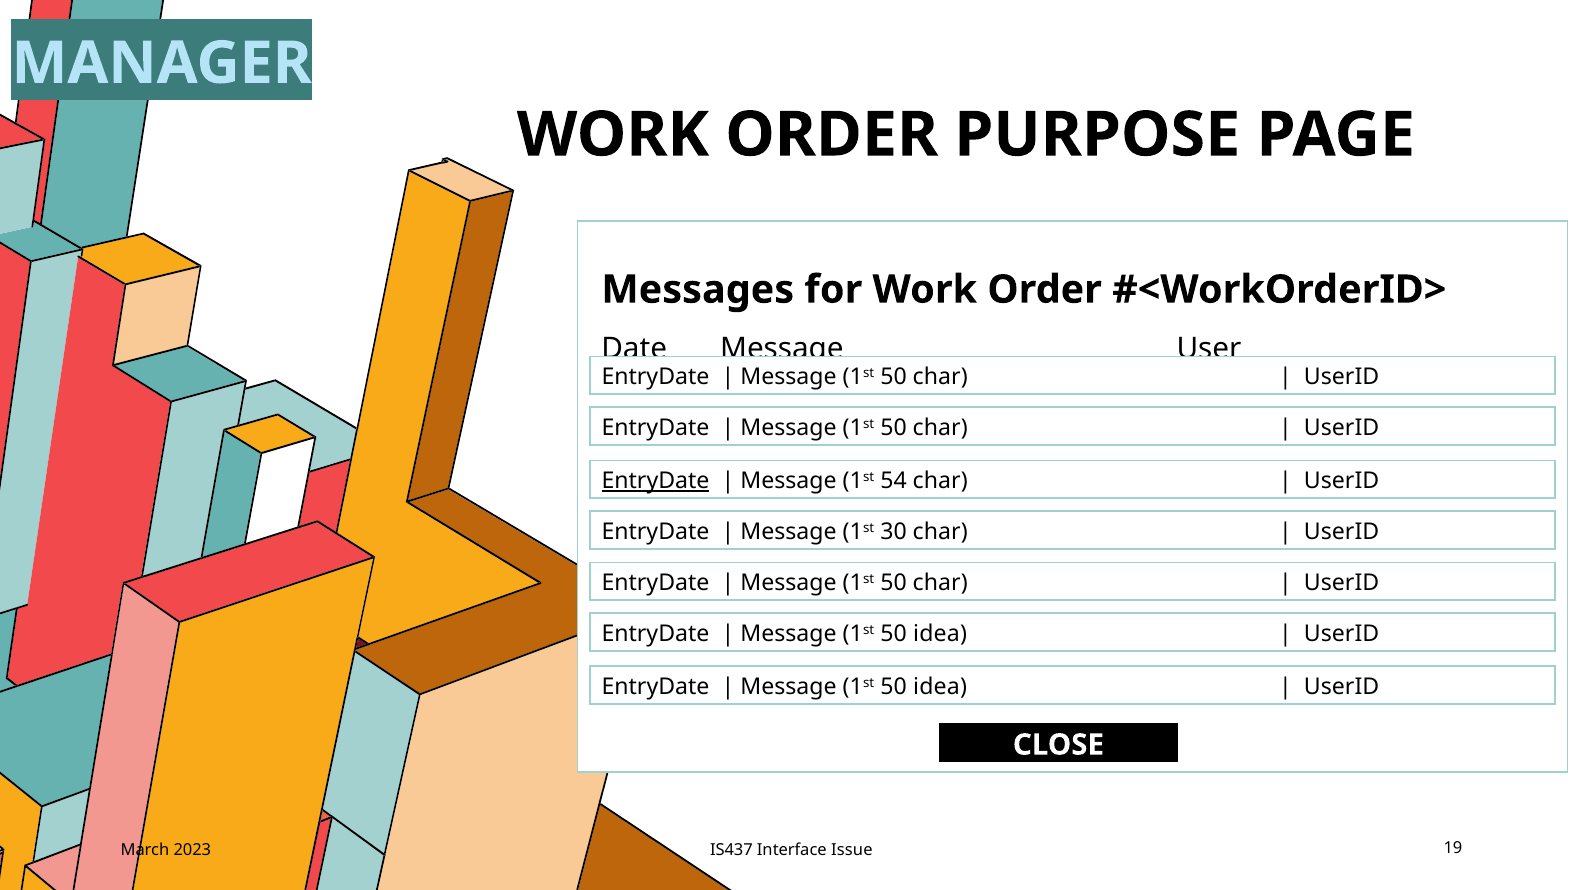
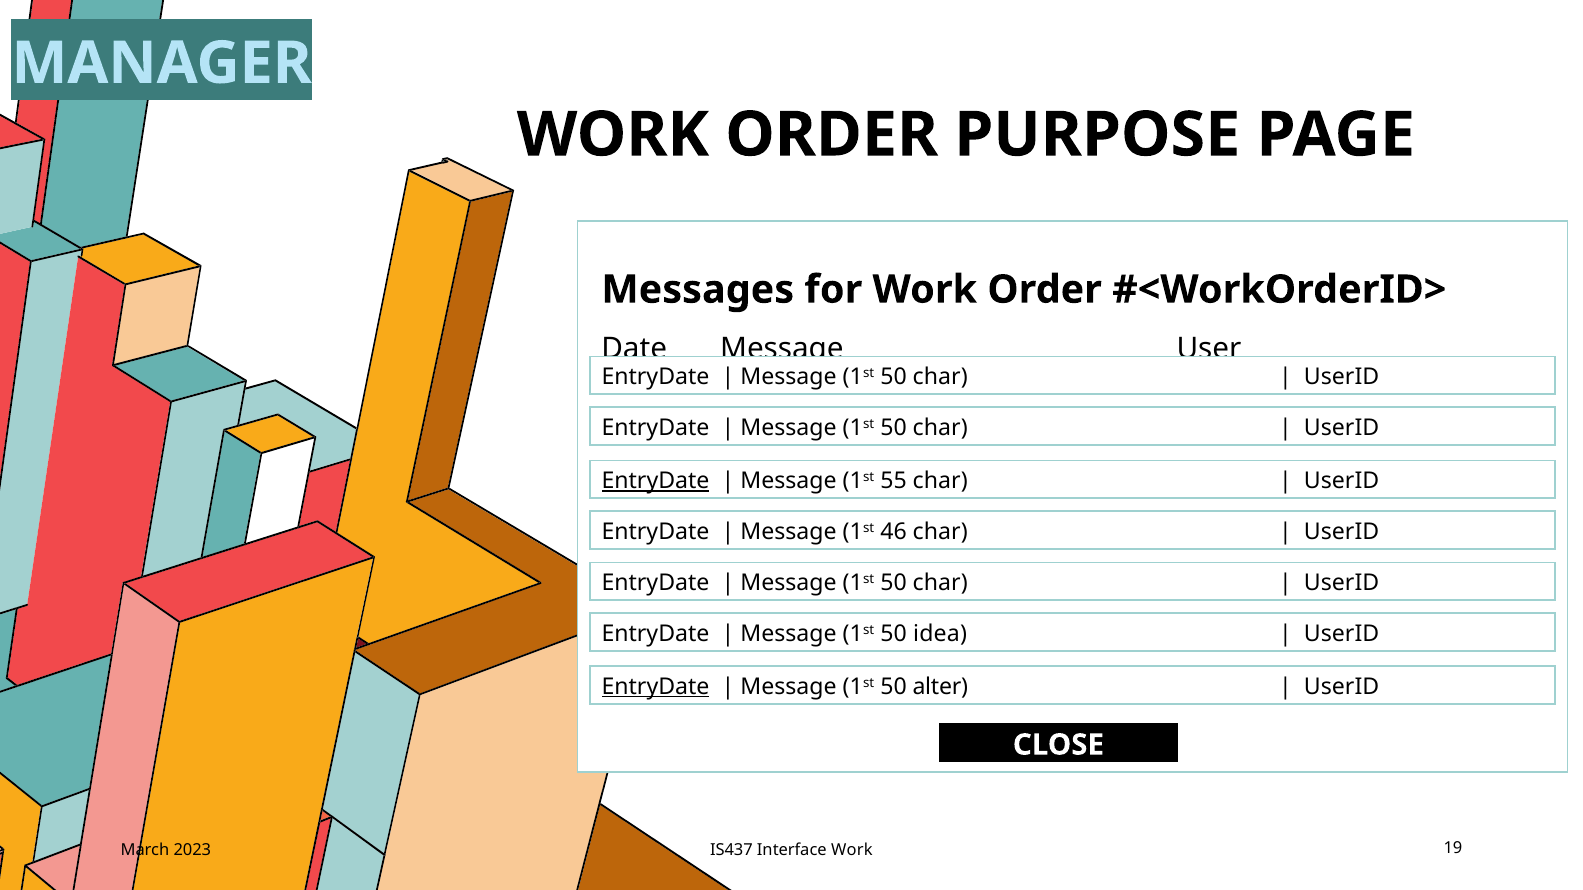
54: 54 -> 55
30: 30 -> 46
EntryDate at (655, 687) underline: none -> present
idea at (940, 687): idea -> alter
Interface Issue: Issue -> Work
